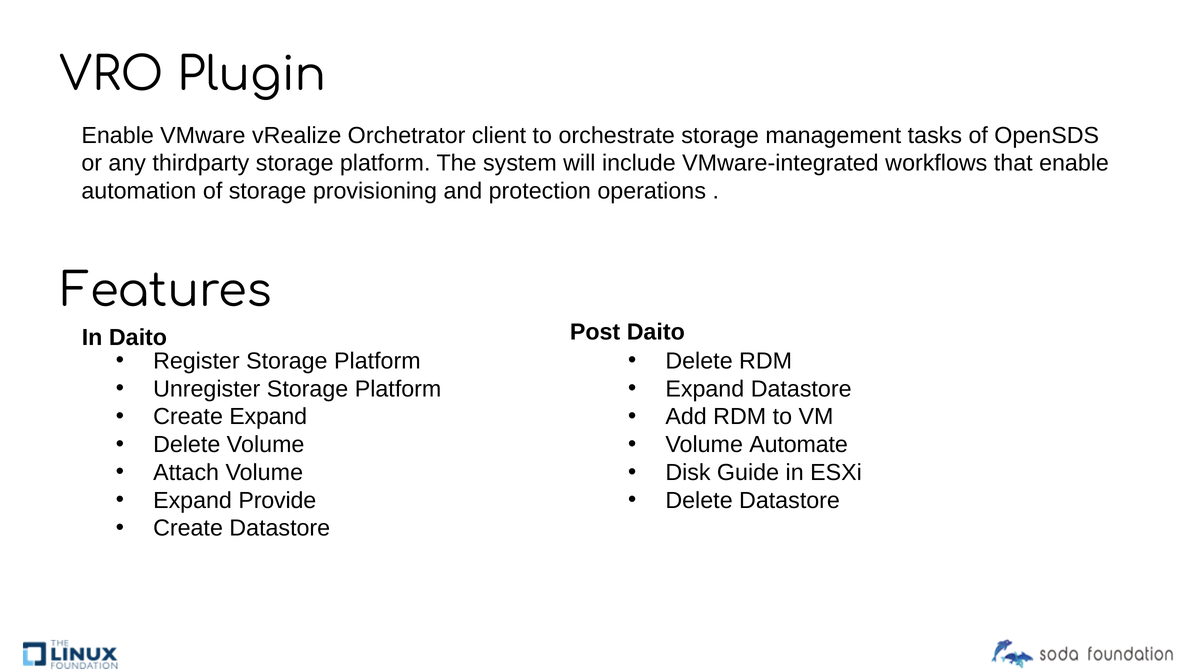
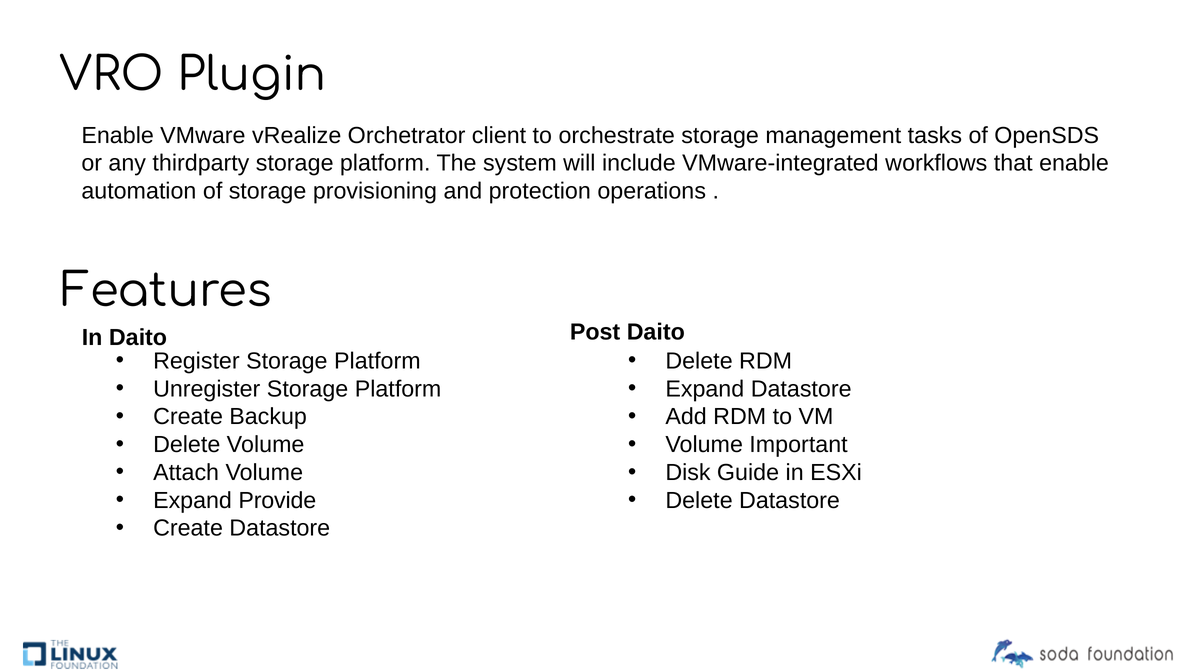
Create Expand: Expand -> Backup
Automate: Automate -> Important
